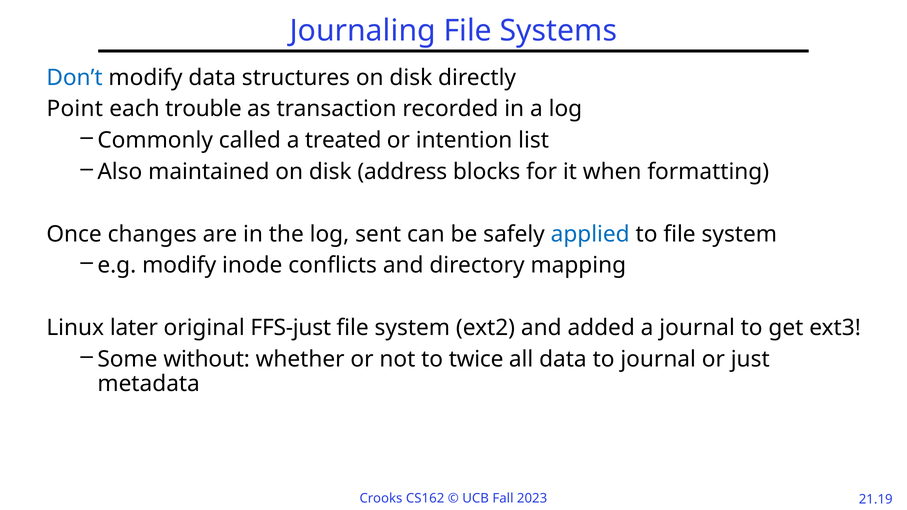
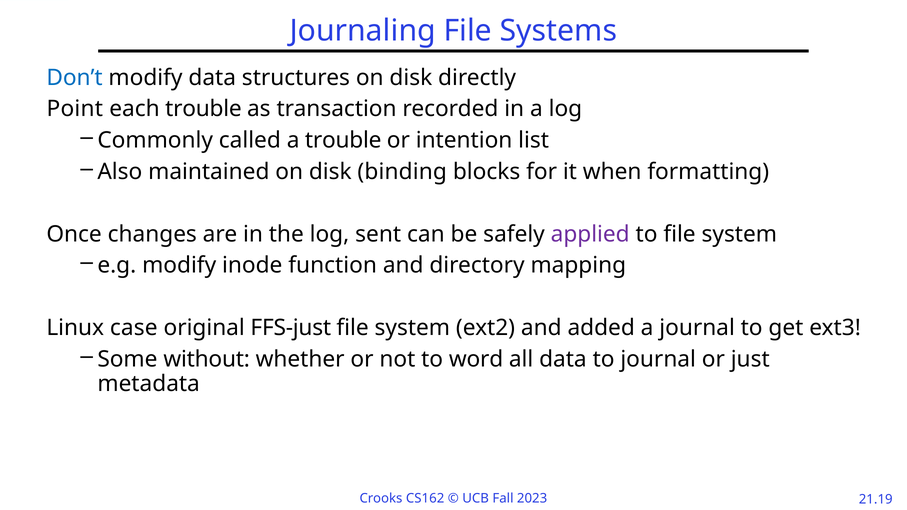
a treated: treated -> trouble
address: address -> binding
applied colour: blue -> purple
conflicts: conflicts -> function
later: later -> case
twice: twice -> word
